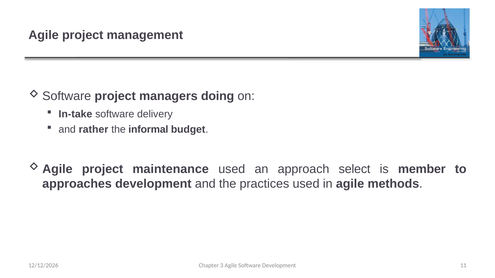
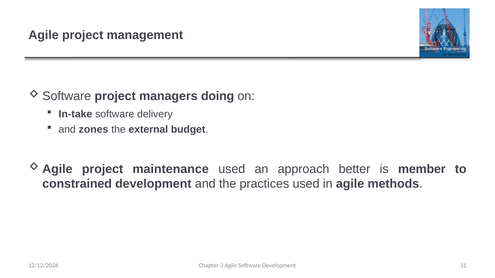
rather: rather -> zones
informal: informal -> external
select: select -> better
approaches: approaches -> constrained
